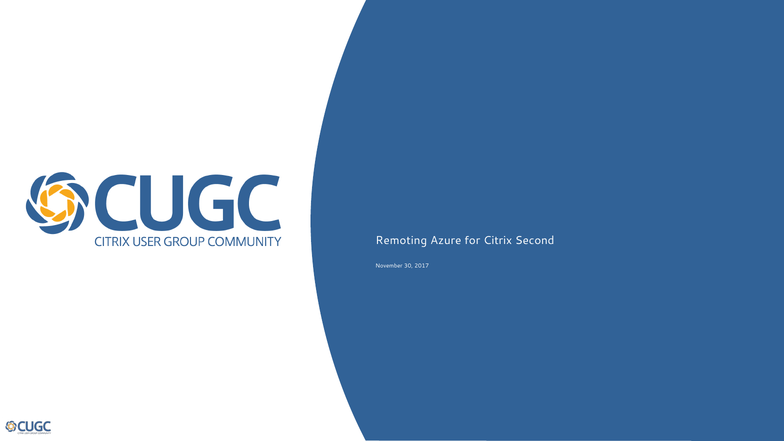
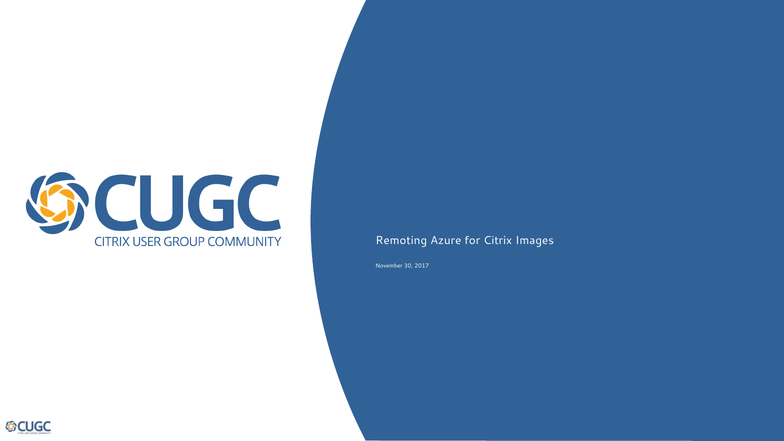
Second: Second -> Images
